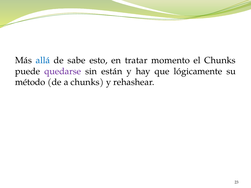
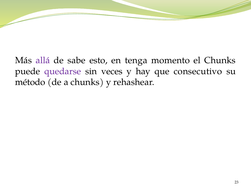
allá colour: blue -> purple
tratar: tratar -> tenga
están: están -> veces
lógicamente: lógicamente -> consecutivo
